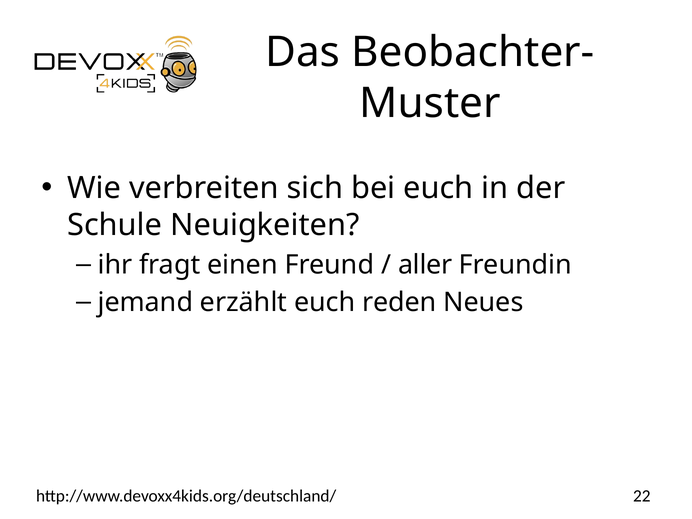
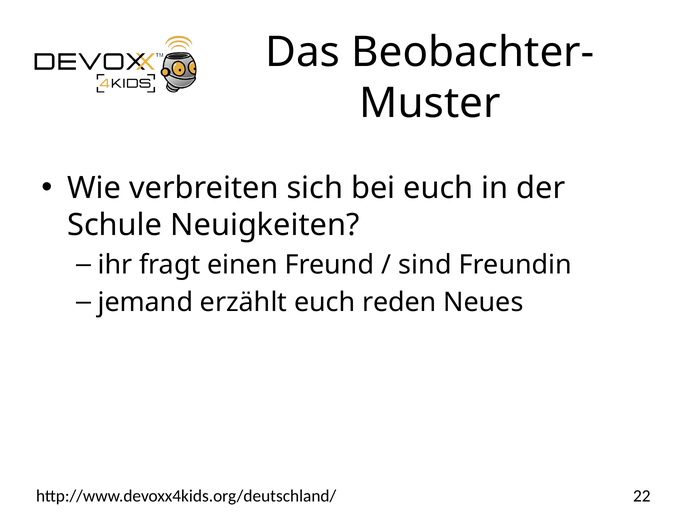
aller: aller -> sind
